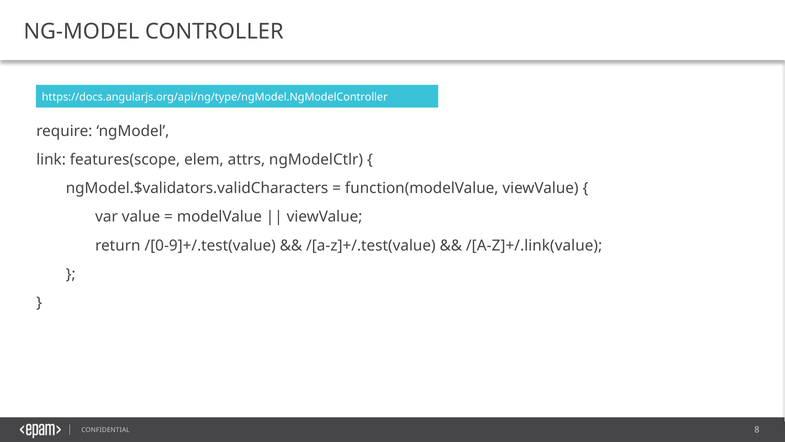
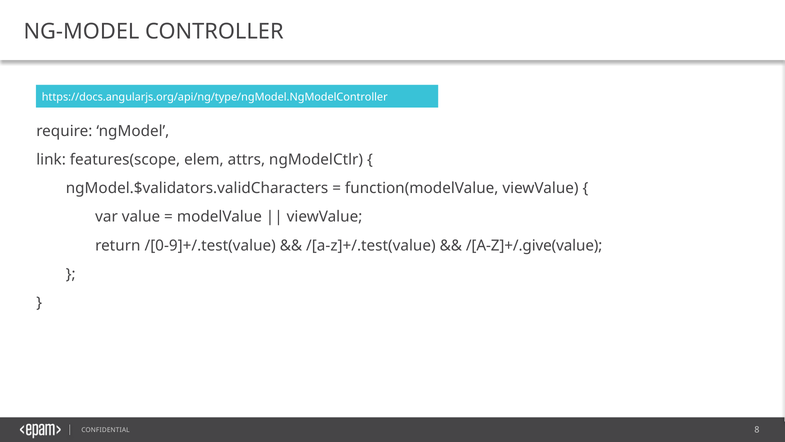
/[A-Z]+/.link(value: /[A-Z]+/.link(value -> /[A-Z]+/.give(value
